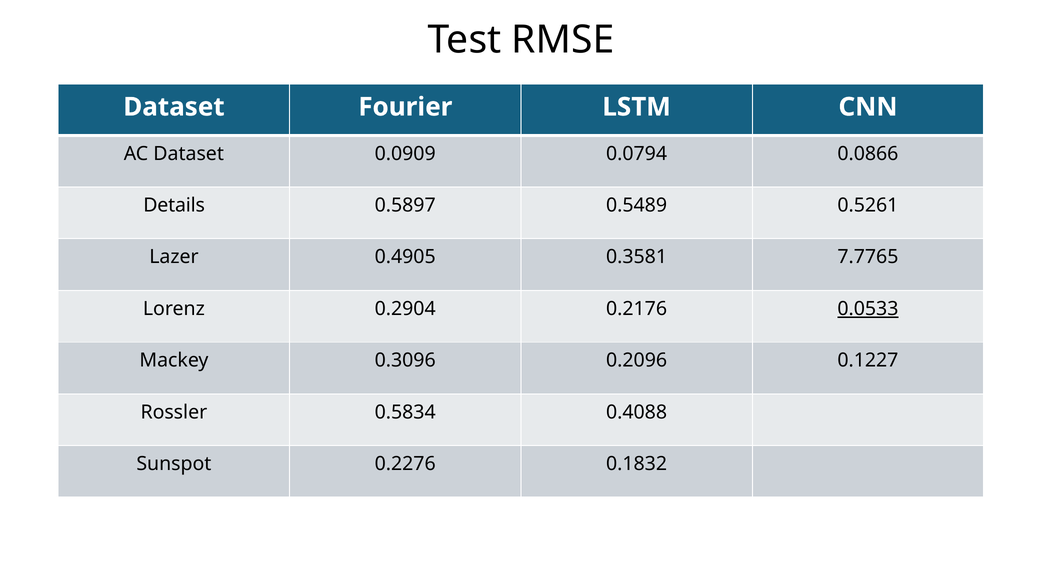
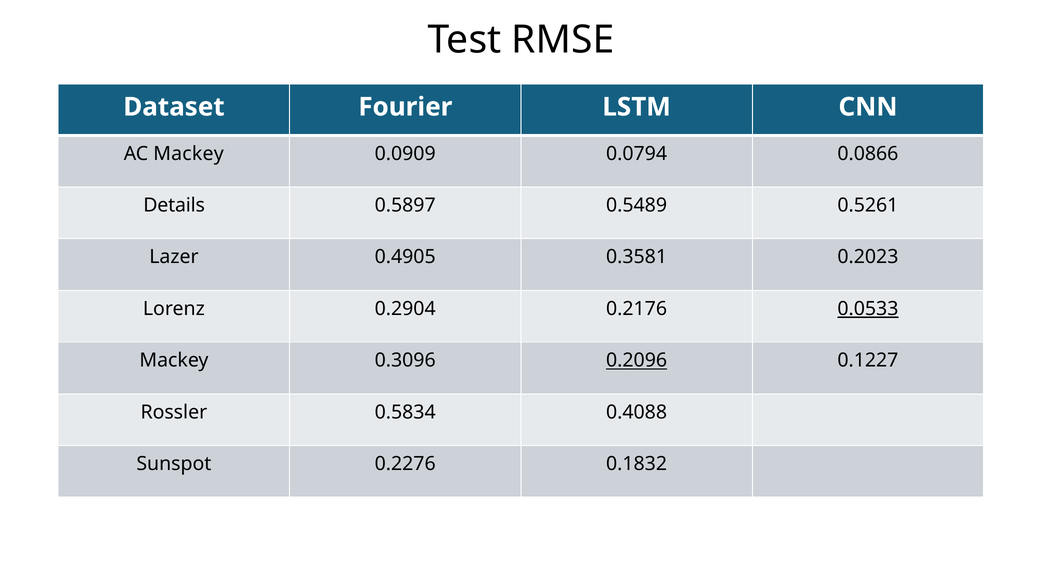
AC Dataset: Dataset -> Mackey
7.7765: 7.7765 -> 0.2023
0.2096 underline: none -> present
